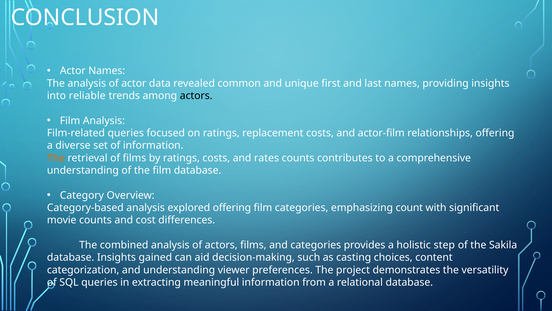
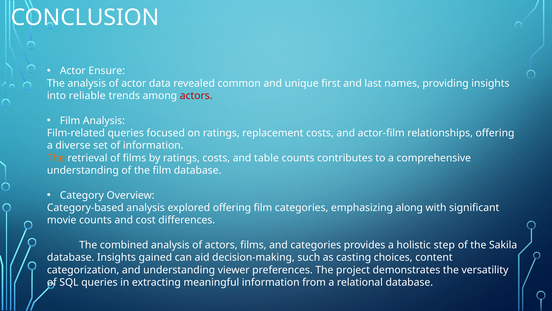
Actor Names: Names -> Ensure
actors at (196, 96) colour: black -> red
rates: rates -> table
count: count -> along
